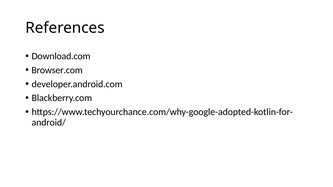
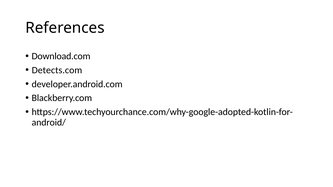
Browser.com: Browser.com -> Detects.com
